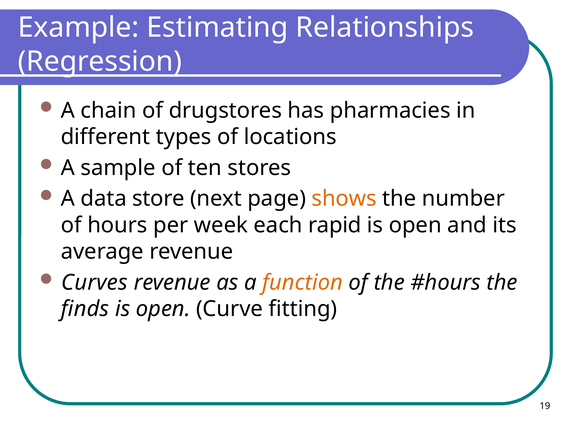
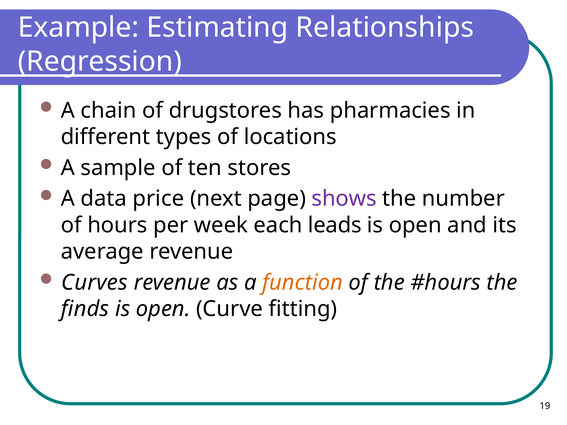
store: store -> price
shows colour: orange -> purple
rapid: rapid -> leads
